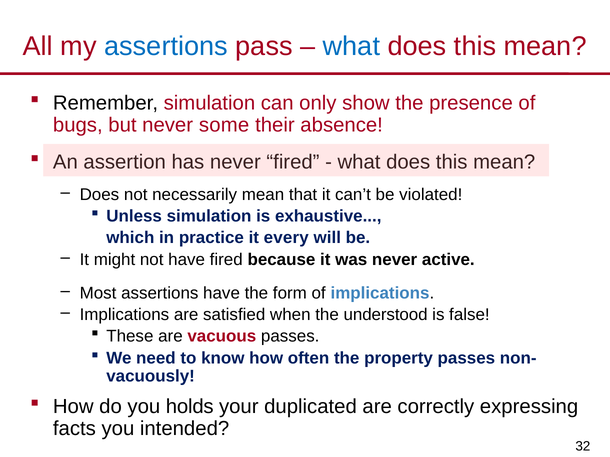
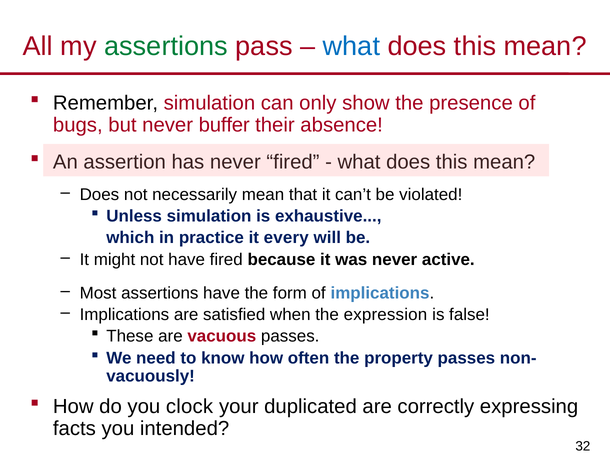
assertions at (166, 46) colour: blue -> green
some: some -> buffer
understood: understood -> expression
holds: holds -> clock
